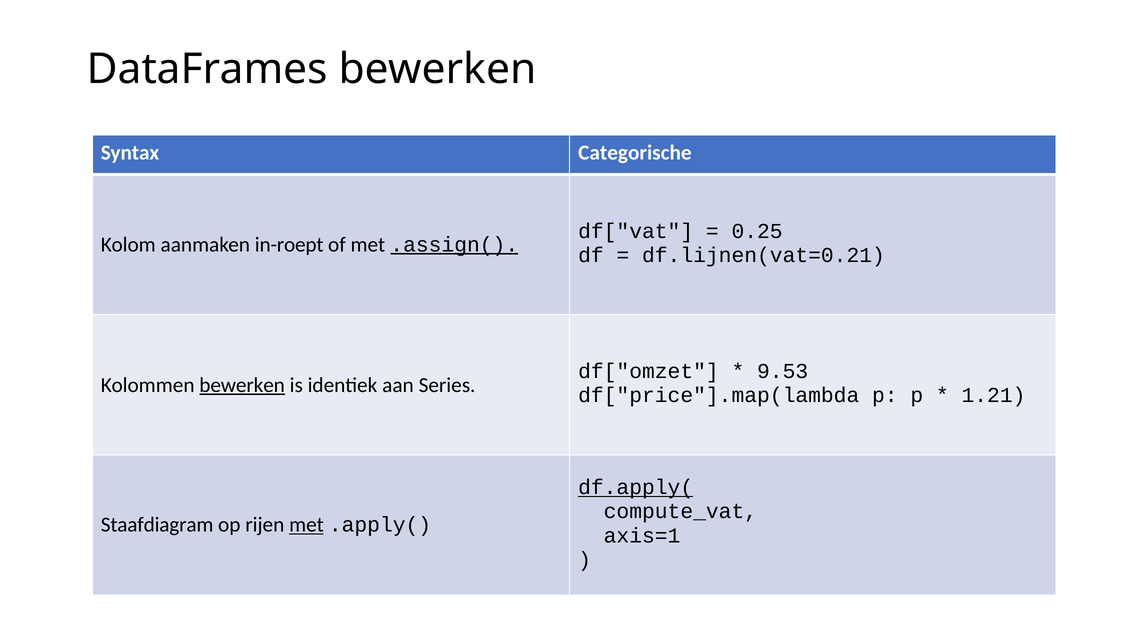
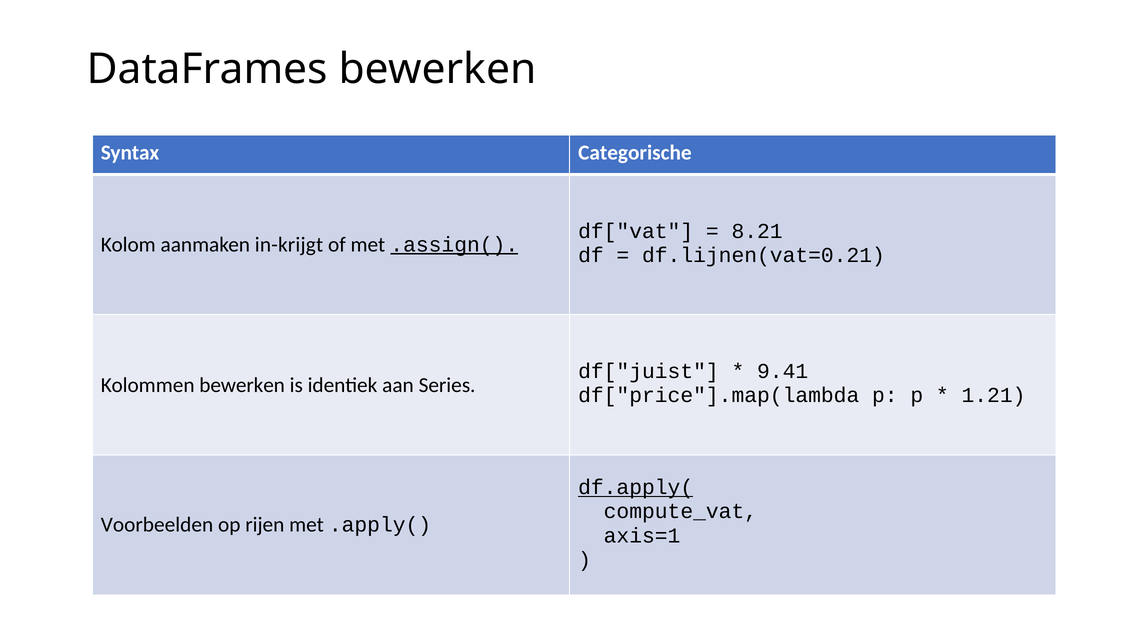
0.25: 0.25 -> 8.21
in-roept: in-roept -> in-krijgt
df["omzet: df["omzet -> df["juist
9.53: 9.53 -> 9.41
bewerken at (242, 385) underline: present -> none
Staafdiagram: Staafdiagram -> Voorbeelden
met at (307, 525) underline: present -> none
